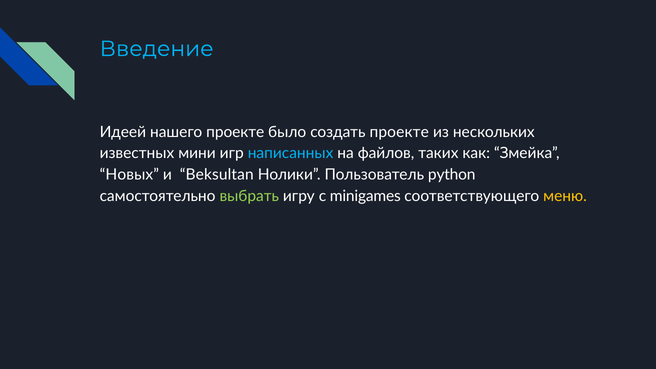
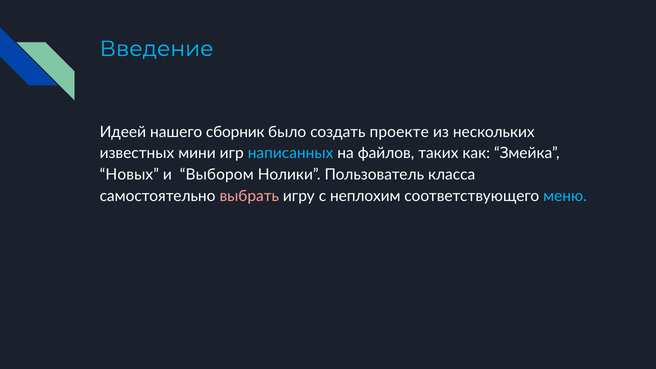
нашего проекте: проекте -> сборник
Beksultan: Beksultan -> Выбором
python: python -> класса
выбрать colour: light green -> pink
minigames: minigames -> неплохим
меню colour: yellow -> light blue
